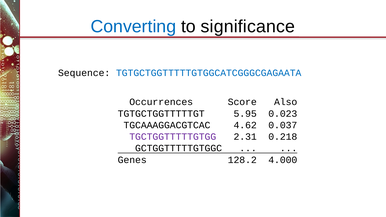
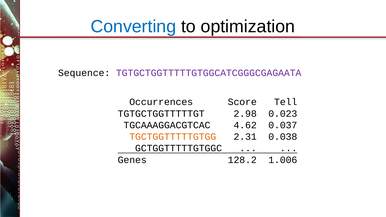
significance: significance -> optimization
TGTGCTGGTTTTTGTGGCATCGGGCGAGAATA colour: blue -> purple
Also: Also -> Tell
5.95: 5.95 -> 2.98
TGCTGGTTTTTGTGG colour: purple -> orange
0.218: 0.218 -> 0.038
4.000: 4.000 -> 1.006
